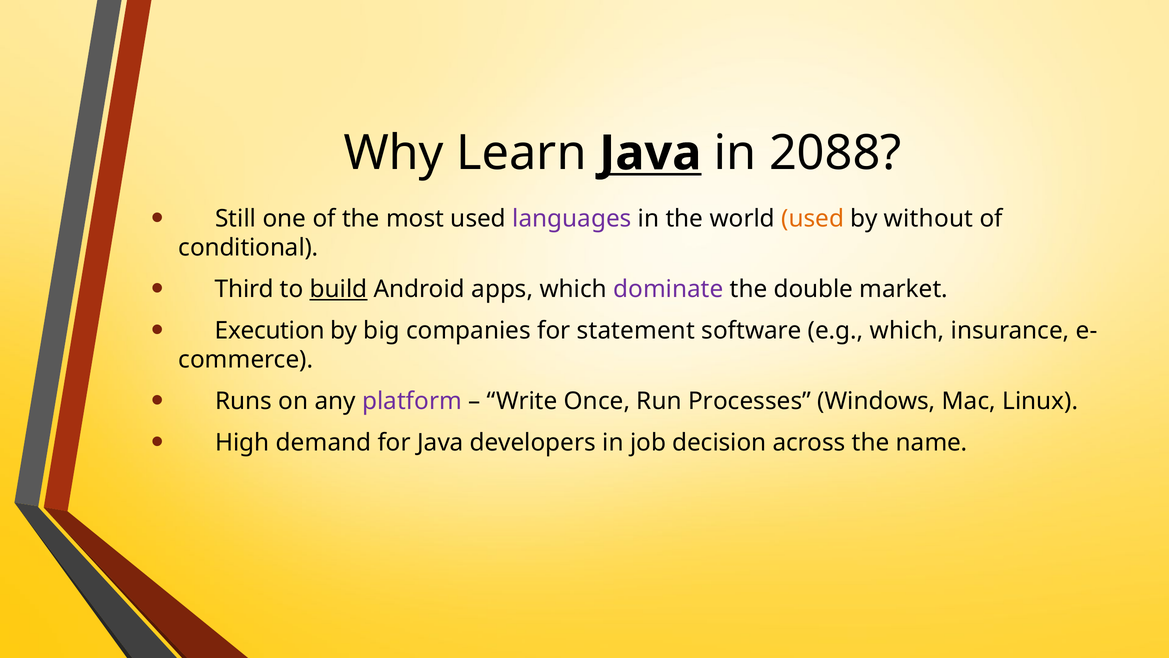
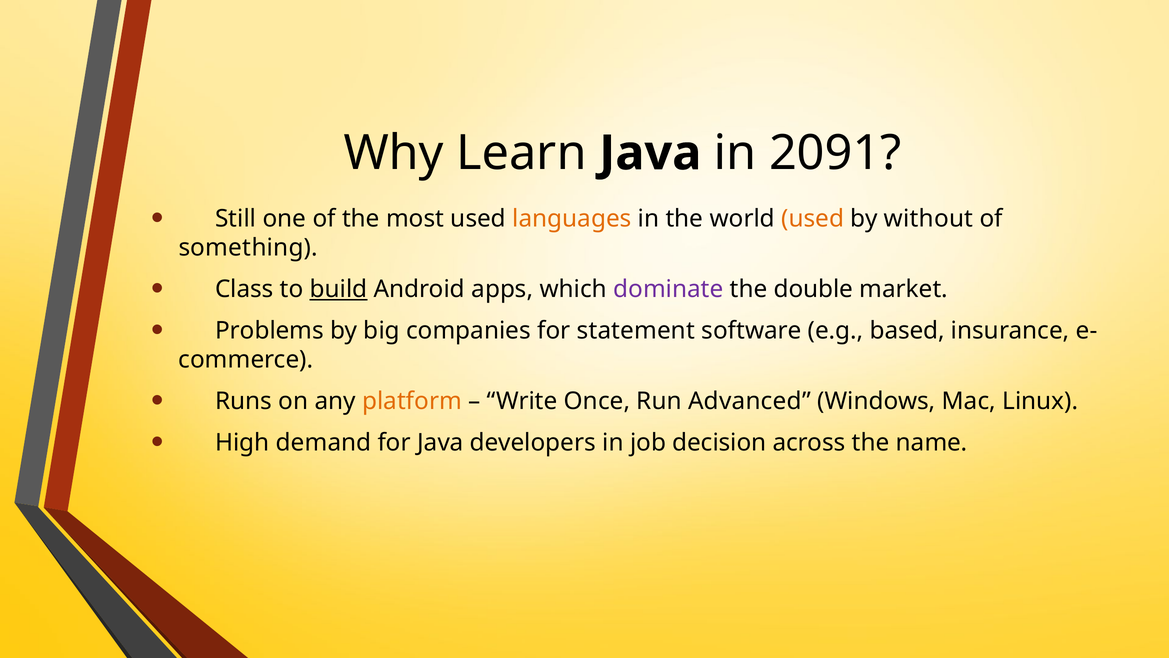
Java at (650, 153) underline: present -> none
2088: 2088 -> 2091
languages colour: purple -> orange
conditional: conditional -> something
Third: Third -> Class
Execution: Execution -> Problems
e.g which: which -> based
platform colour: purple -> orange
Processes: Processes -> Advanced
